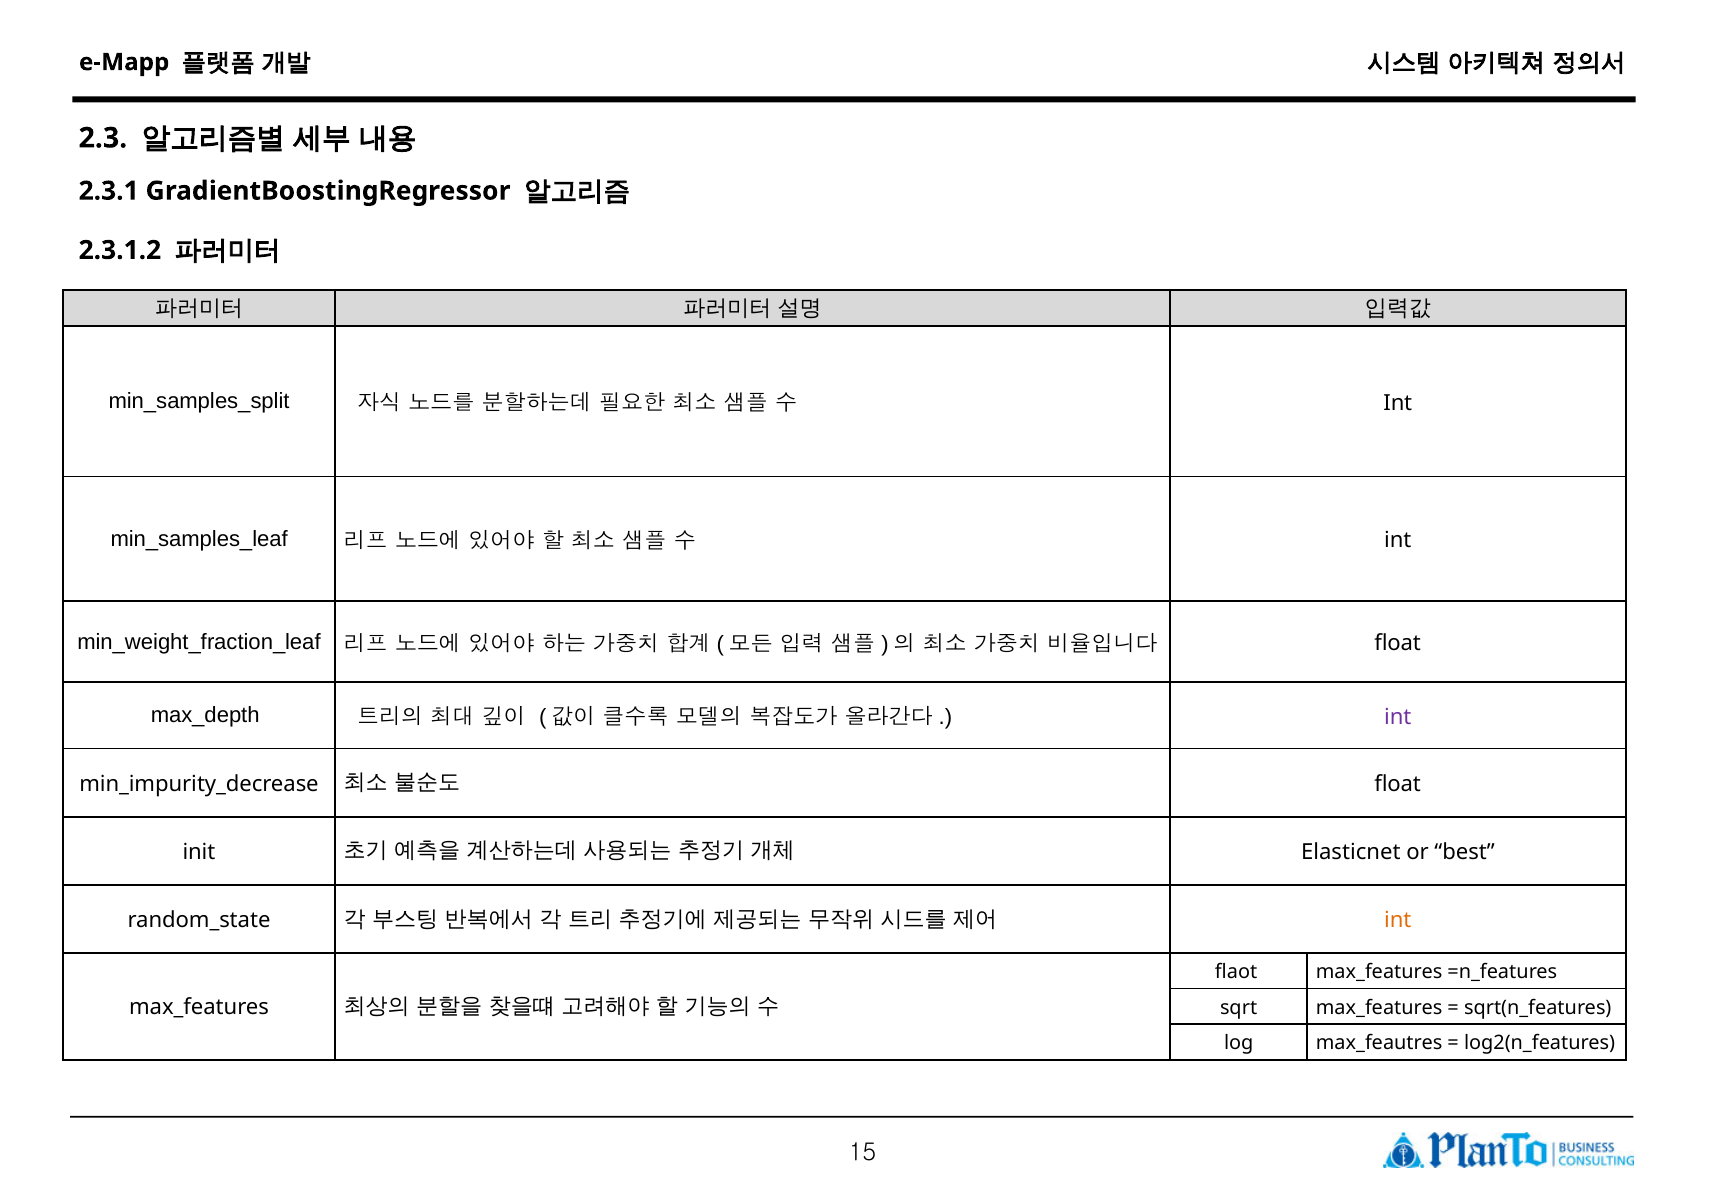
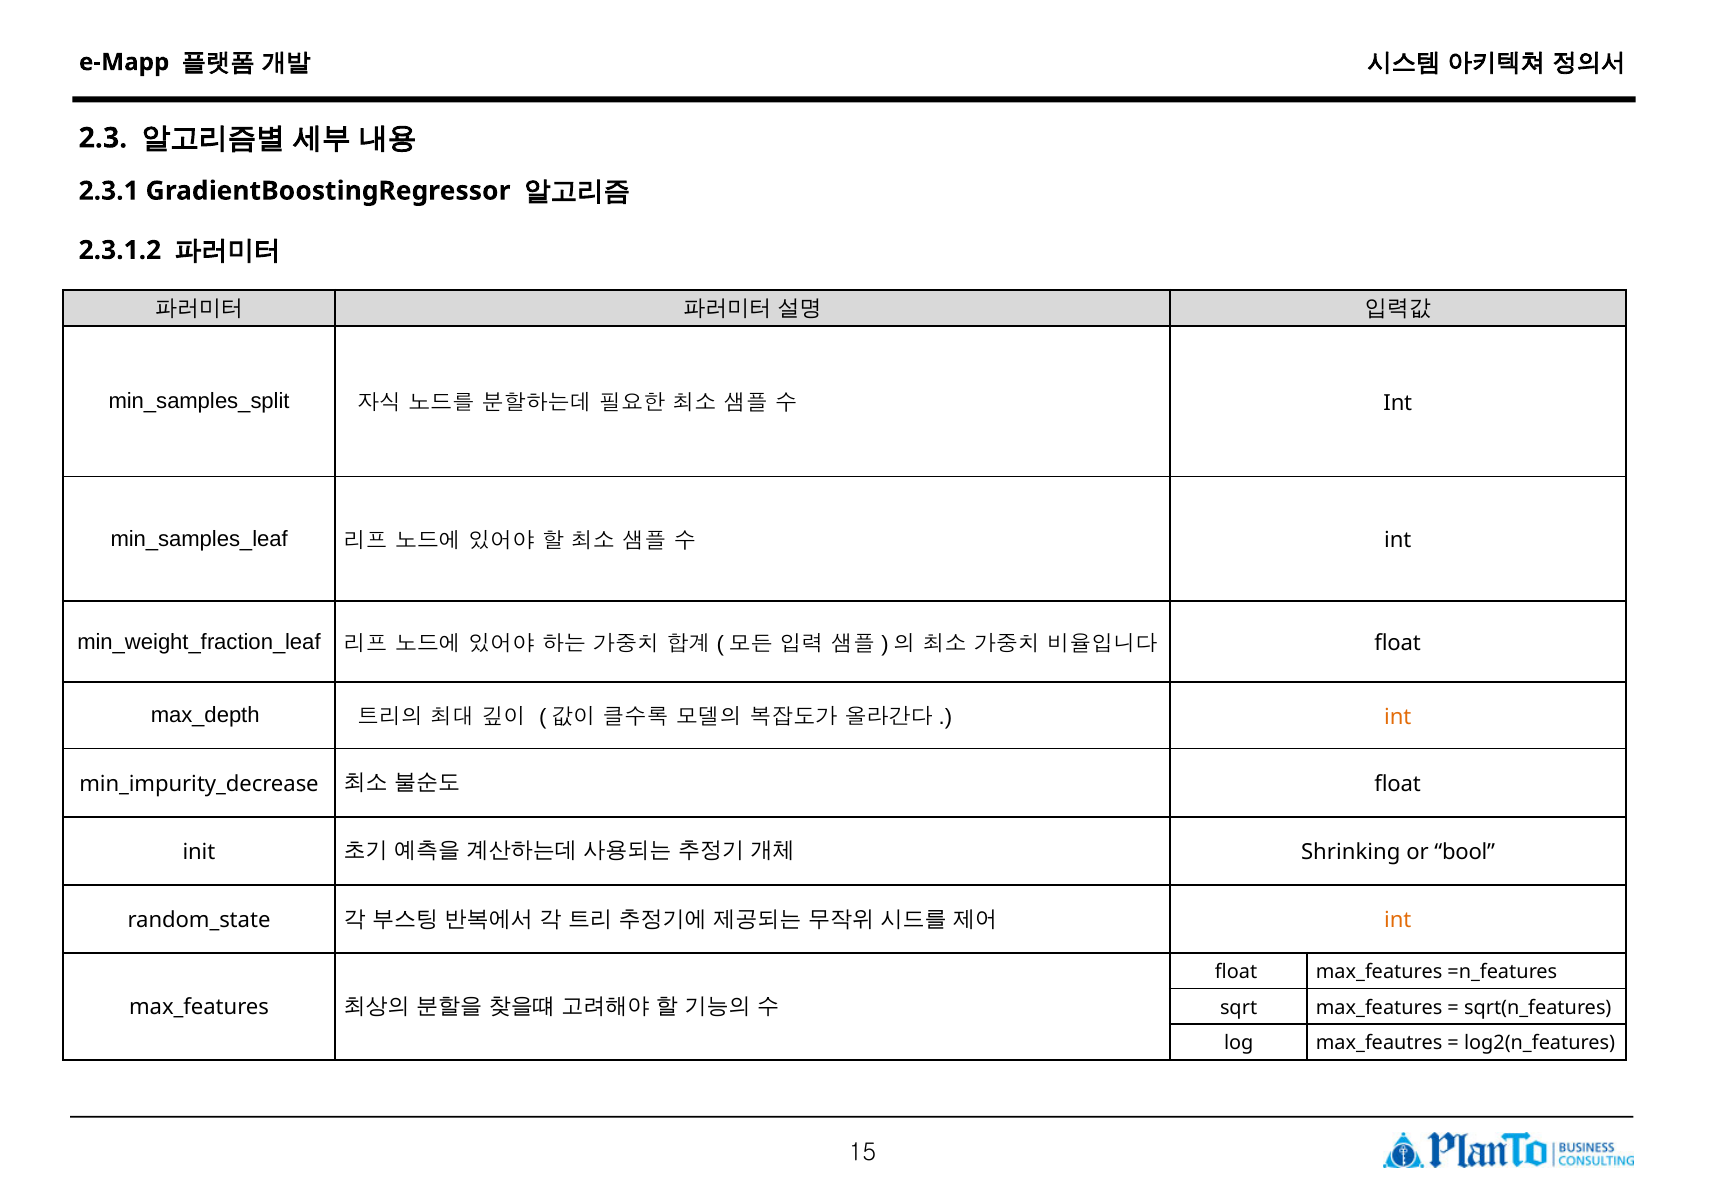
int at (1398, 717) colour: purple -> orange
Elasticnet: Elasticnet -> Shrinking
best: best -> bool
flaot at (1236, 972): flaot -> float
